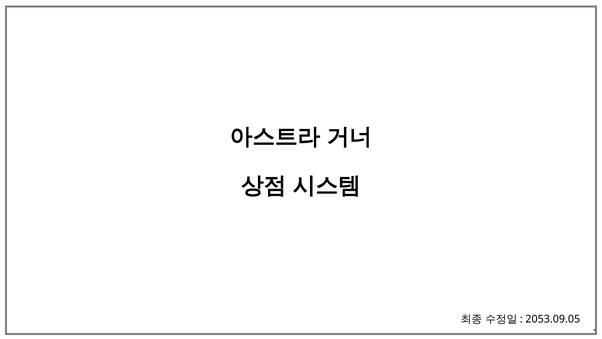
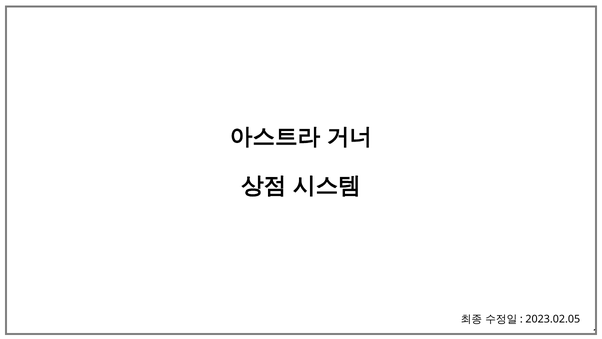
2053.09.05: 2053.09.05 -> 2023.02.05
